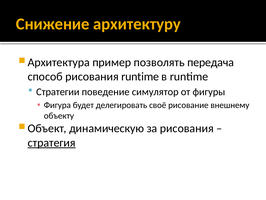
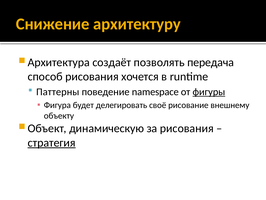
пример: пример -> создаёт
рисования runtime: runtime -> хочется
Стратегии: Стратегии -> Паттерны
симулятор: симулятор -> namespace
фигуры underline: none -> present
